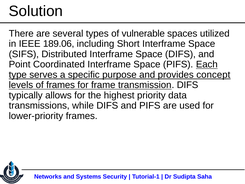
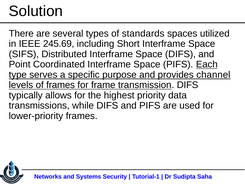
vulnerable: vulnerable -> standards
189.06: 189.06 -> 245.69
concept: concept -> channel
